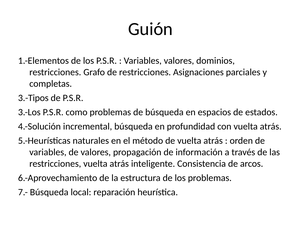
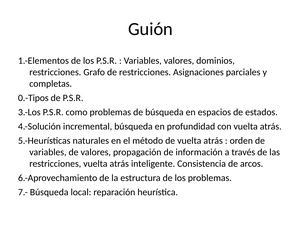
3.-Tipos: 3.-Tipos -> 0.-Tipos
